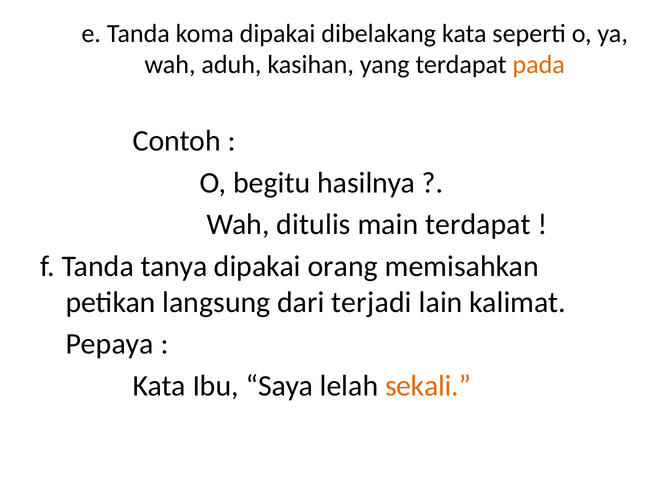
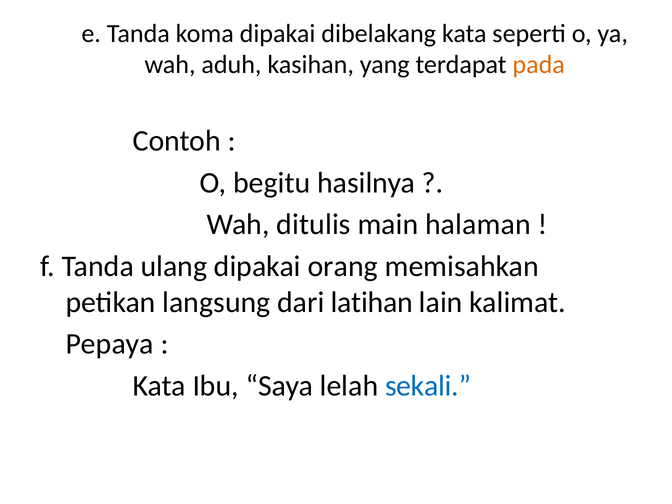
main terdapat: terdapat -> halaman
tanya: tanya -> ulang
terjadi: terjadi -> latihan
sekali colour: orange -> blue
